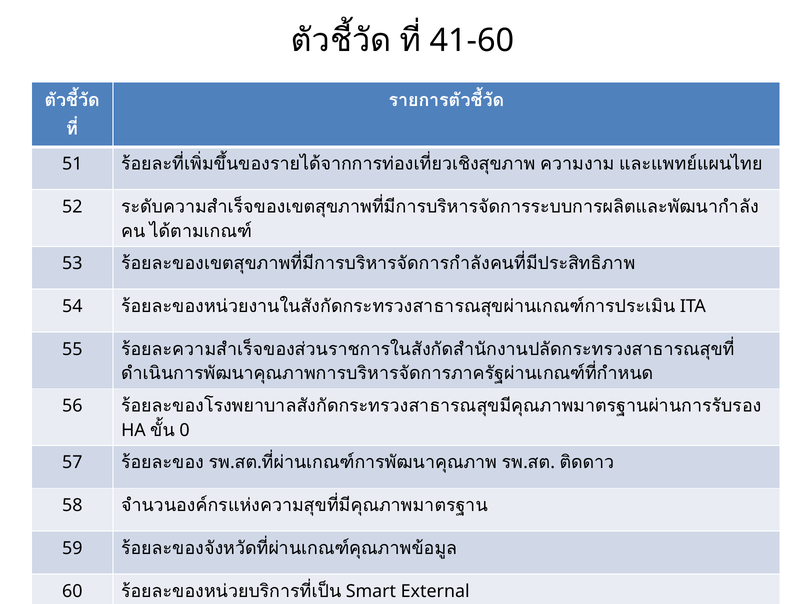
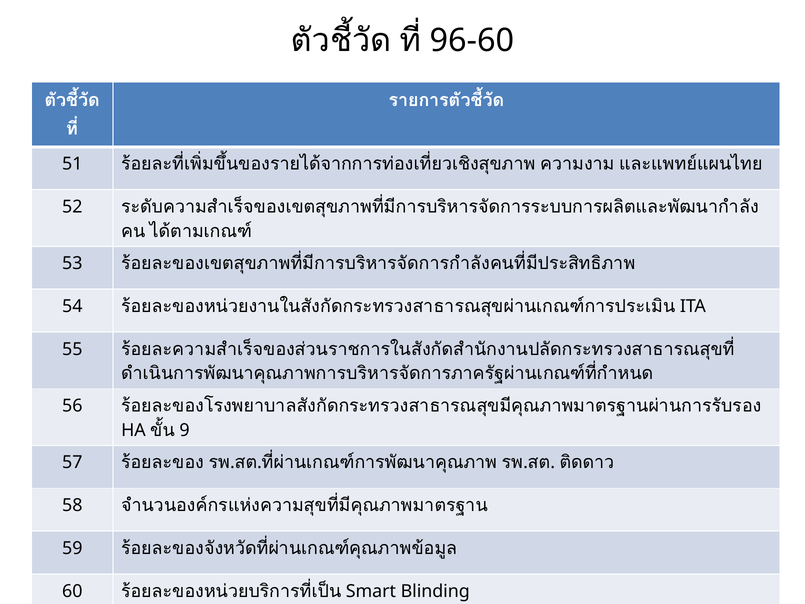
41-60: 41-60 -> 96-60
0: 0 -> 9
External: External -> Blinding
